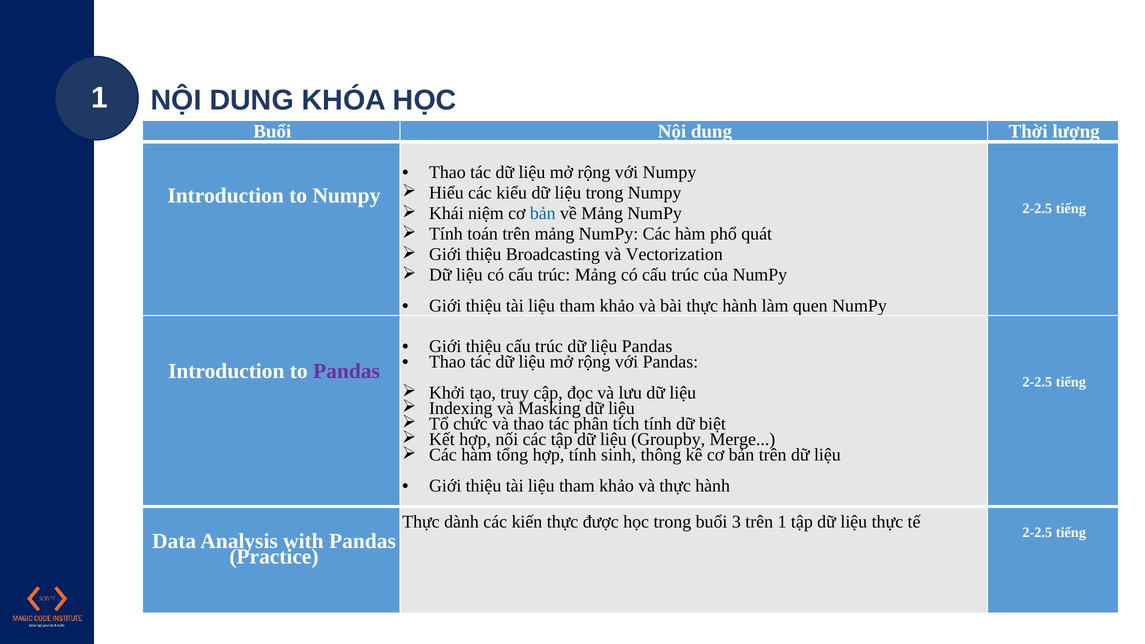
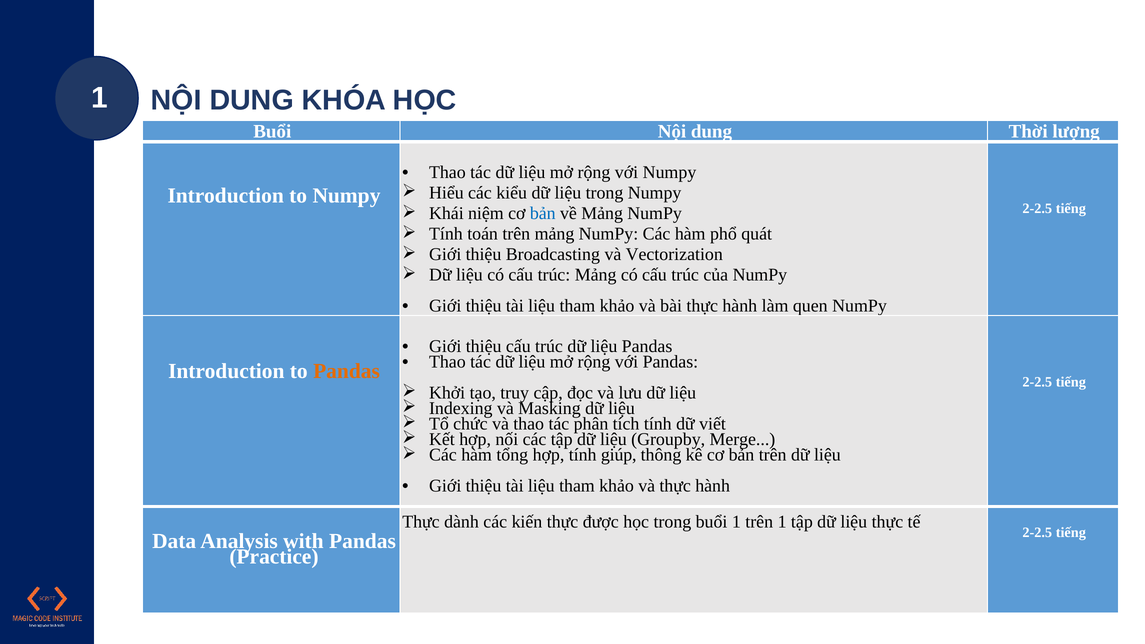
Pandas at (347, 371) colour: purple -> orange
biệt: biệt -> viết
sinh: sinh -> giúp
buổi 3: 3 -> 1
